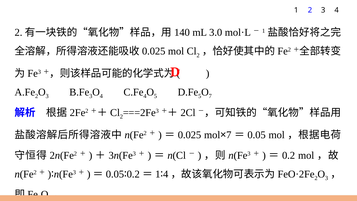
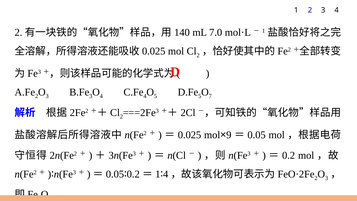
3.0: 3.0 -> 7.0
7 at (229, 135): 7 -> 9
